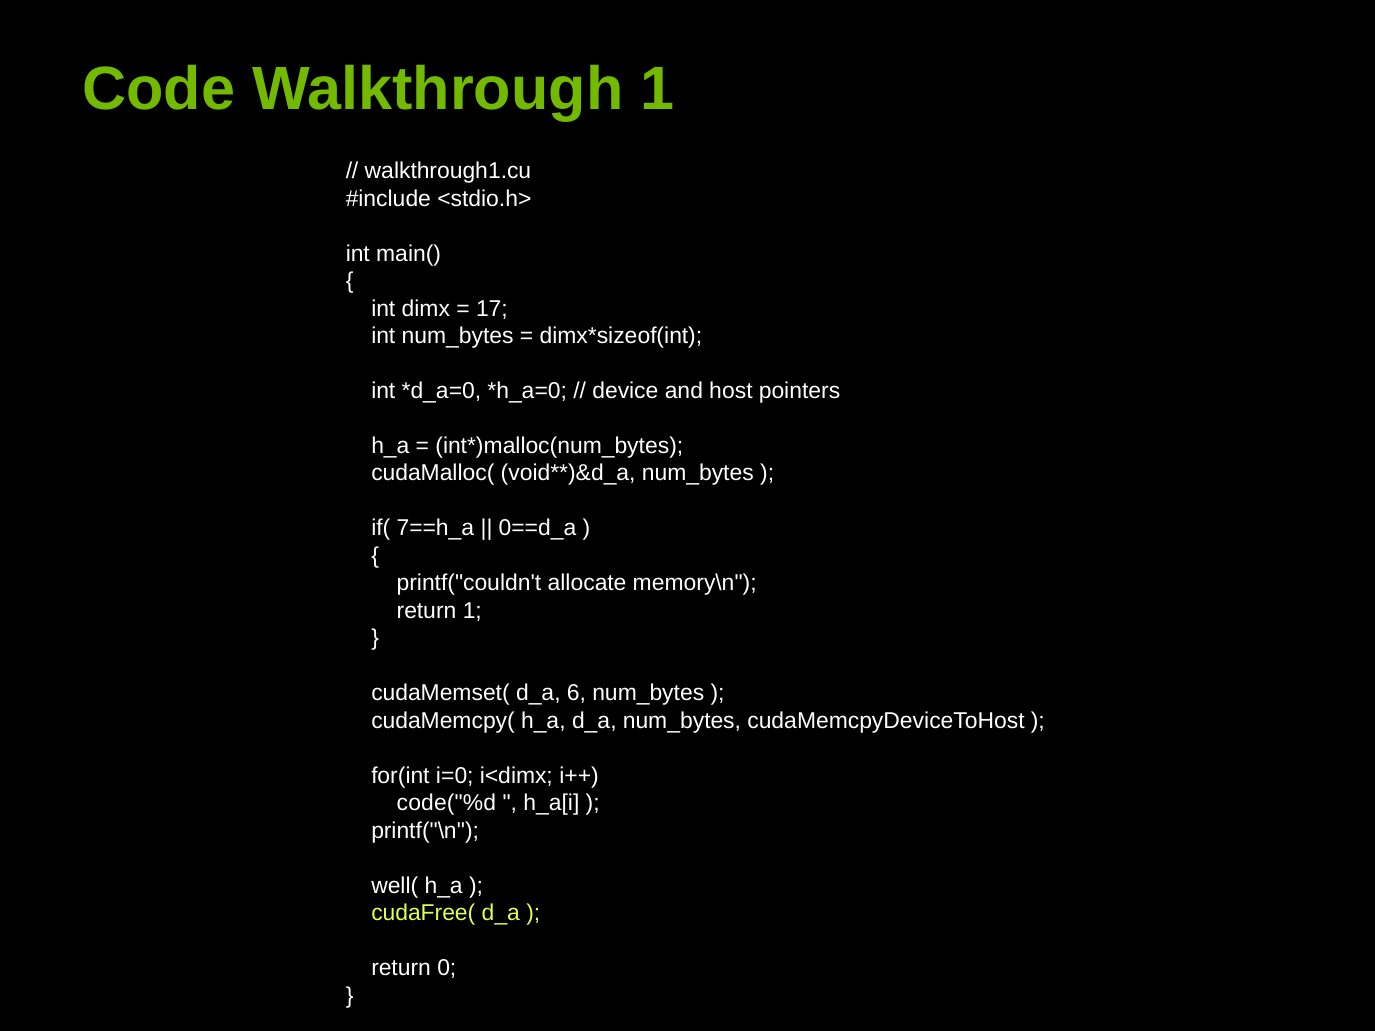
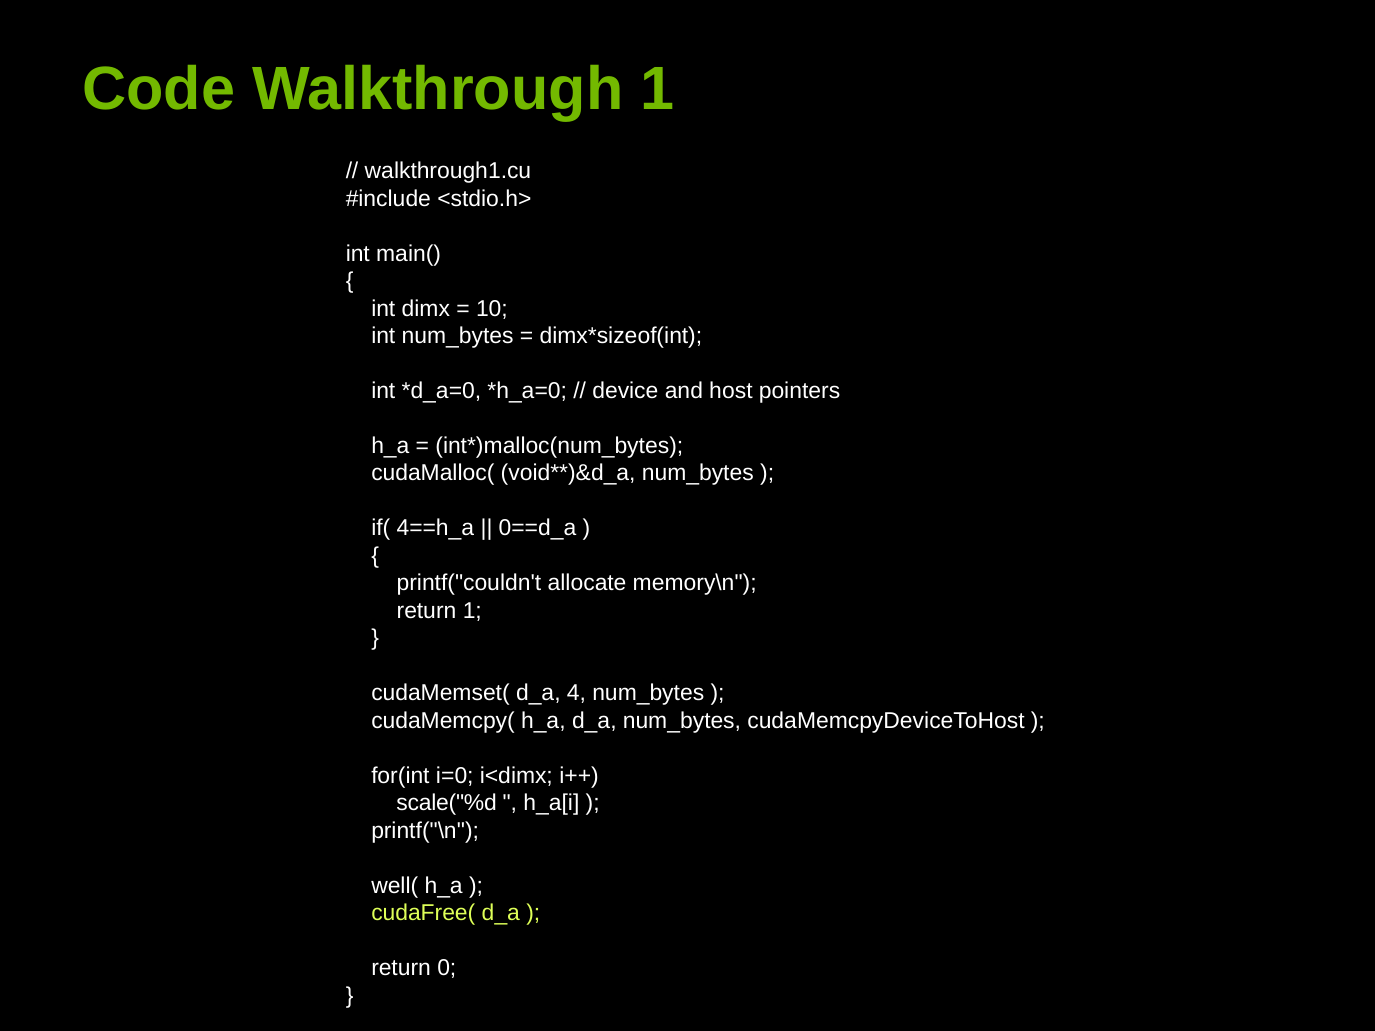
17: 17 -> 10
7==h_a: 7==h_a -> 4==h_a
6: 6 -> 4
code("%d: code("%d -> scale("%d
